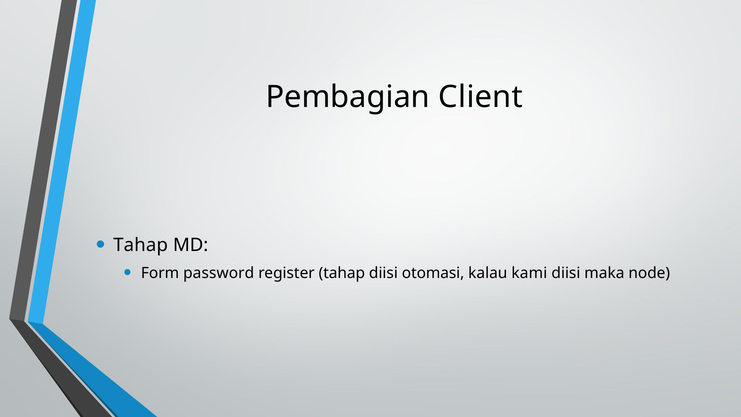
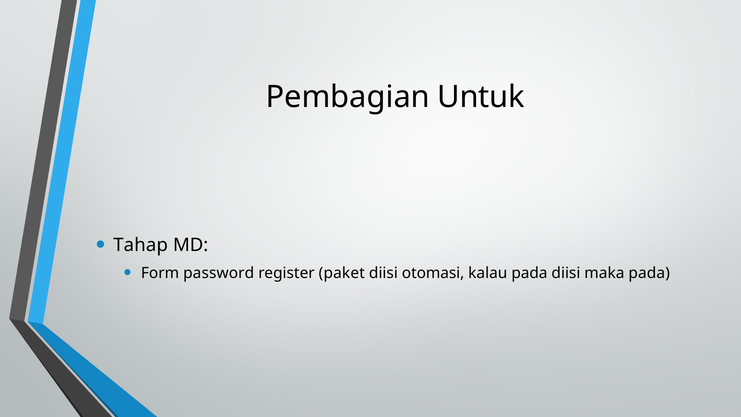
Client: Client -> Untuk
register tahap: tahap -> paket
kalau kami: kami -> pada
maka node: node -> pada
